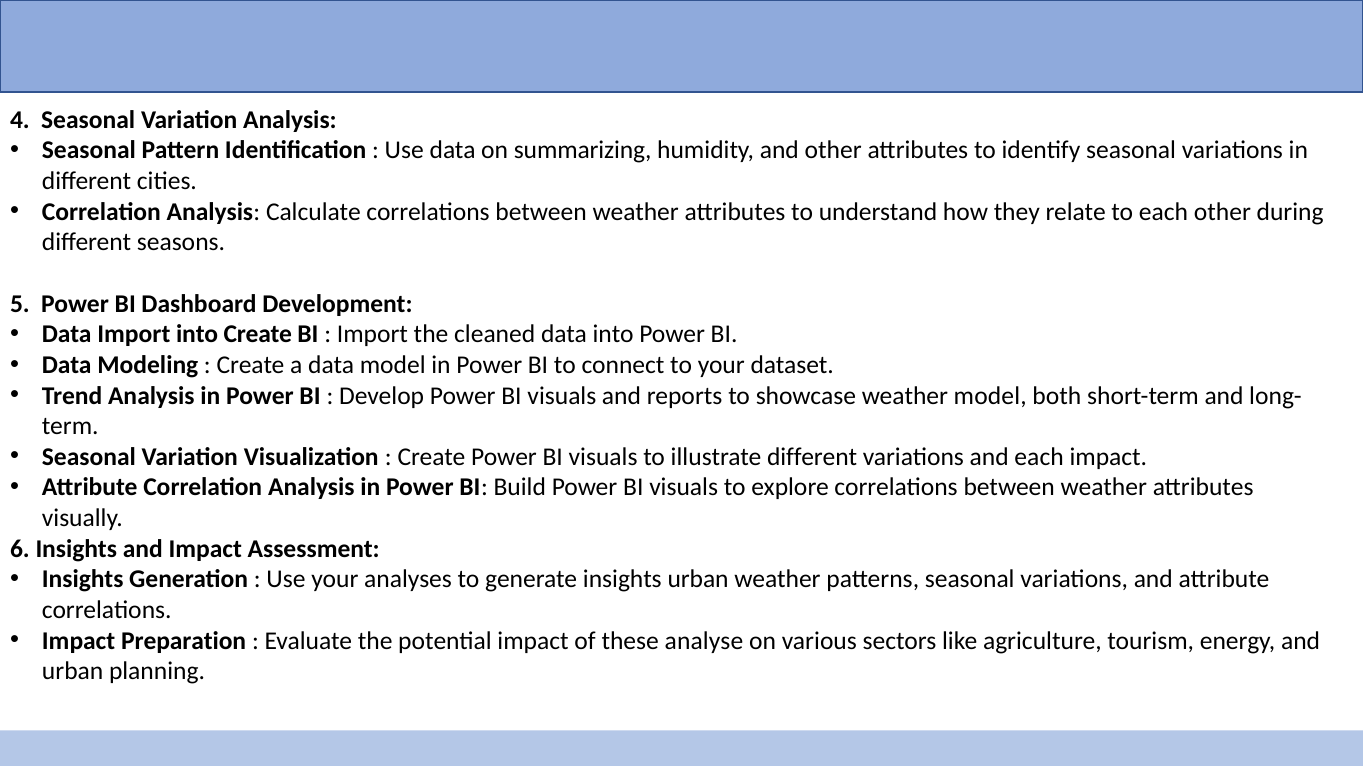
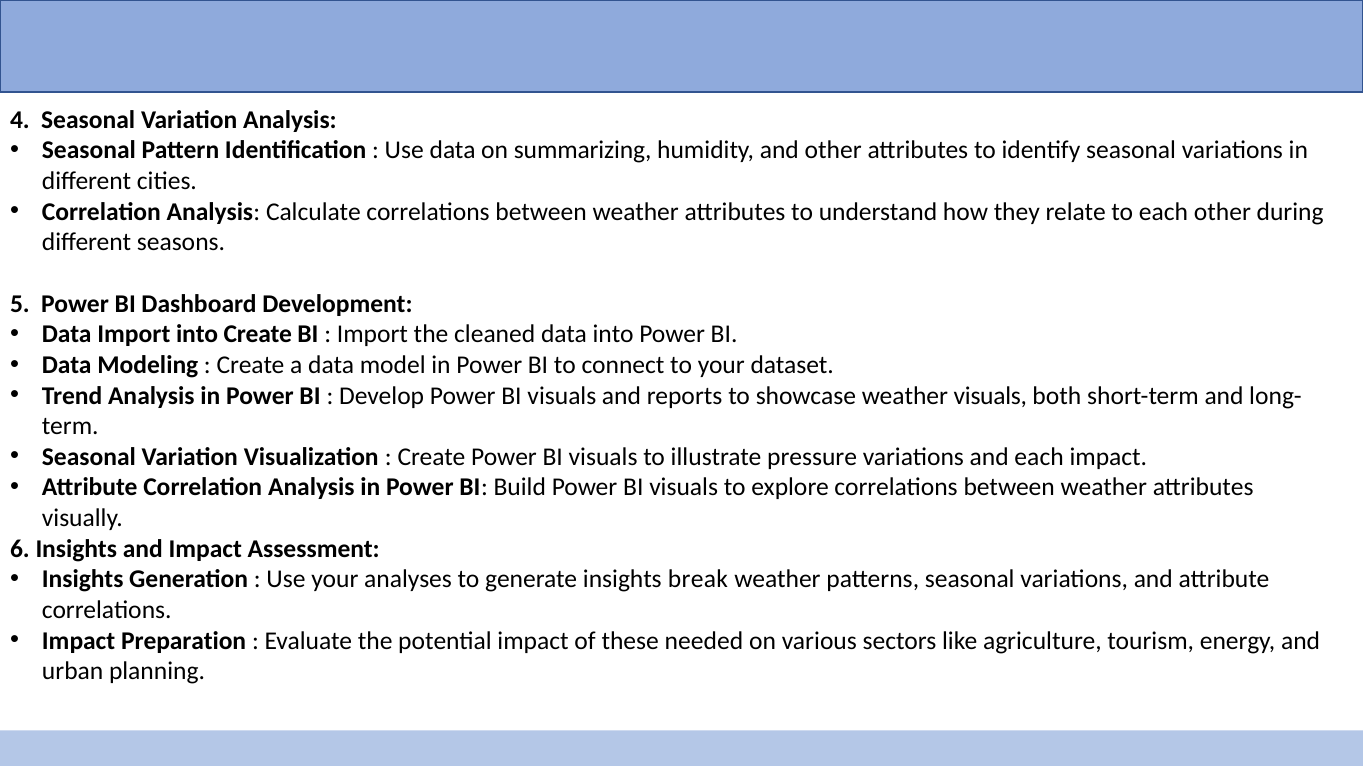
weather model: model -> visuals
illustrate different: different -> pressure
insights urban: urban -> break
analyse: analyse -> needed
